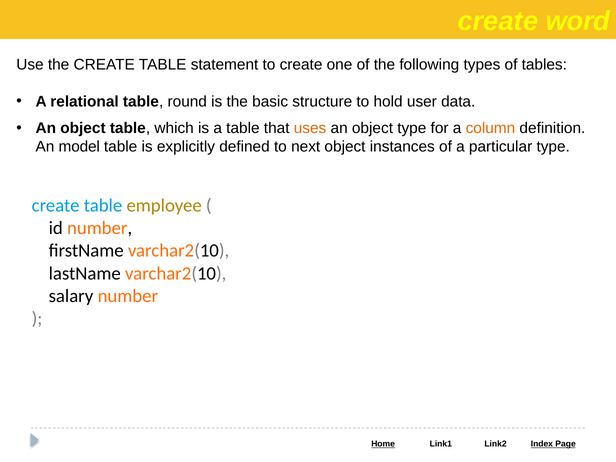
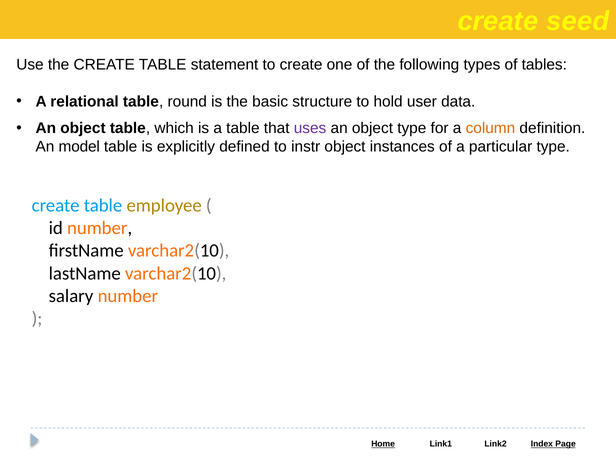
word: word -> seed
uses colour: orange -> purple
next: next -> instr
